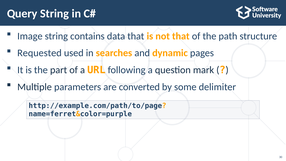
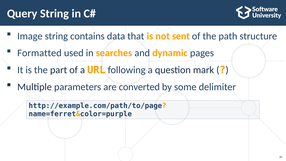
not that: that -> sent
Requested: Requested -> Formatted
